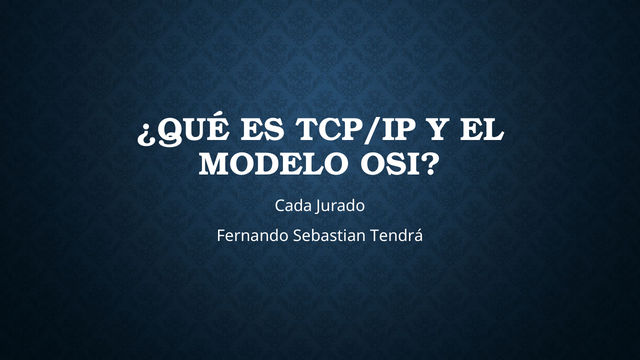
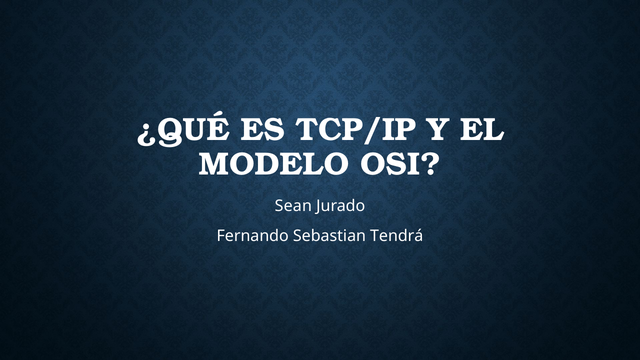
Cada: Cada -> Sean
